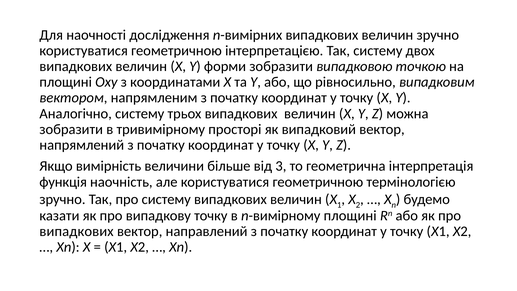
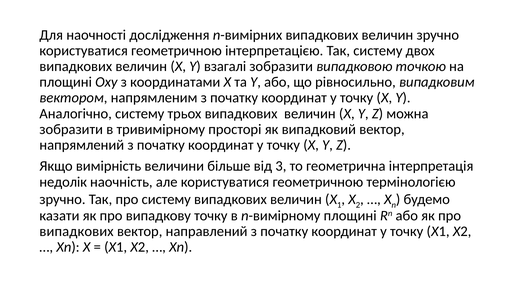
форми: форми -> взагалі
функція: функція -> недолік
